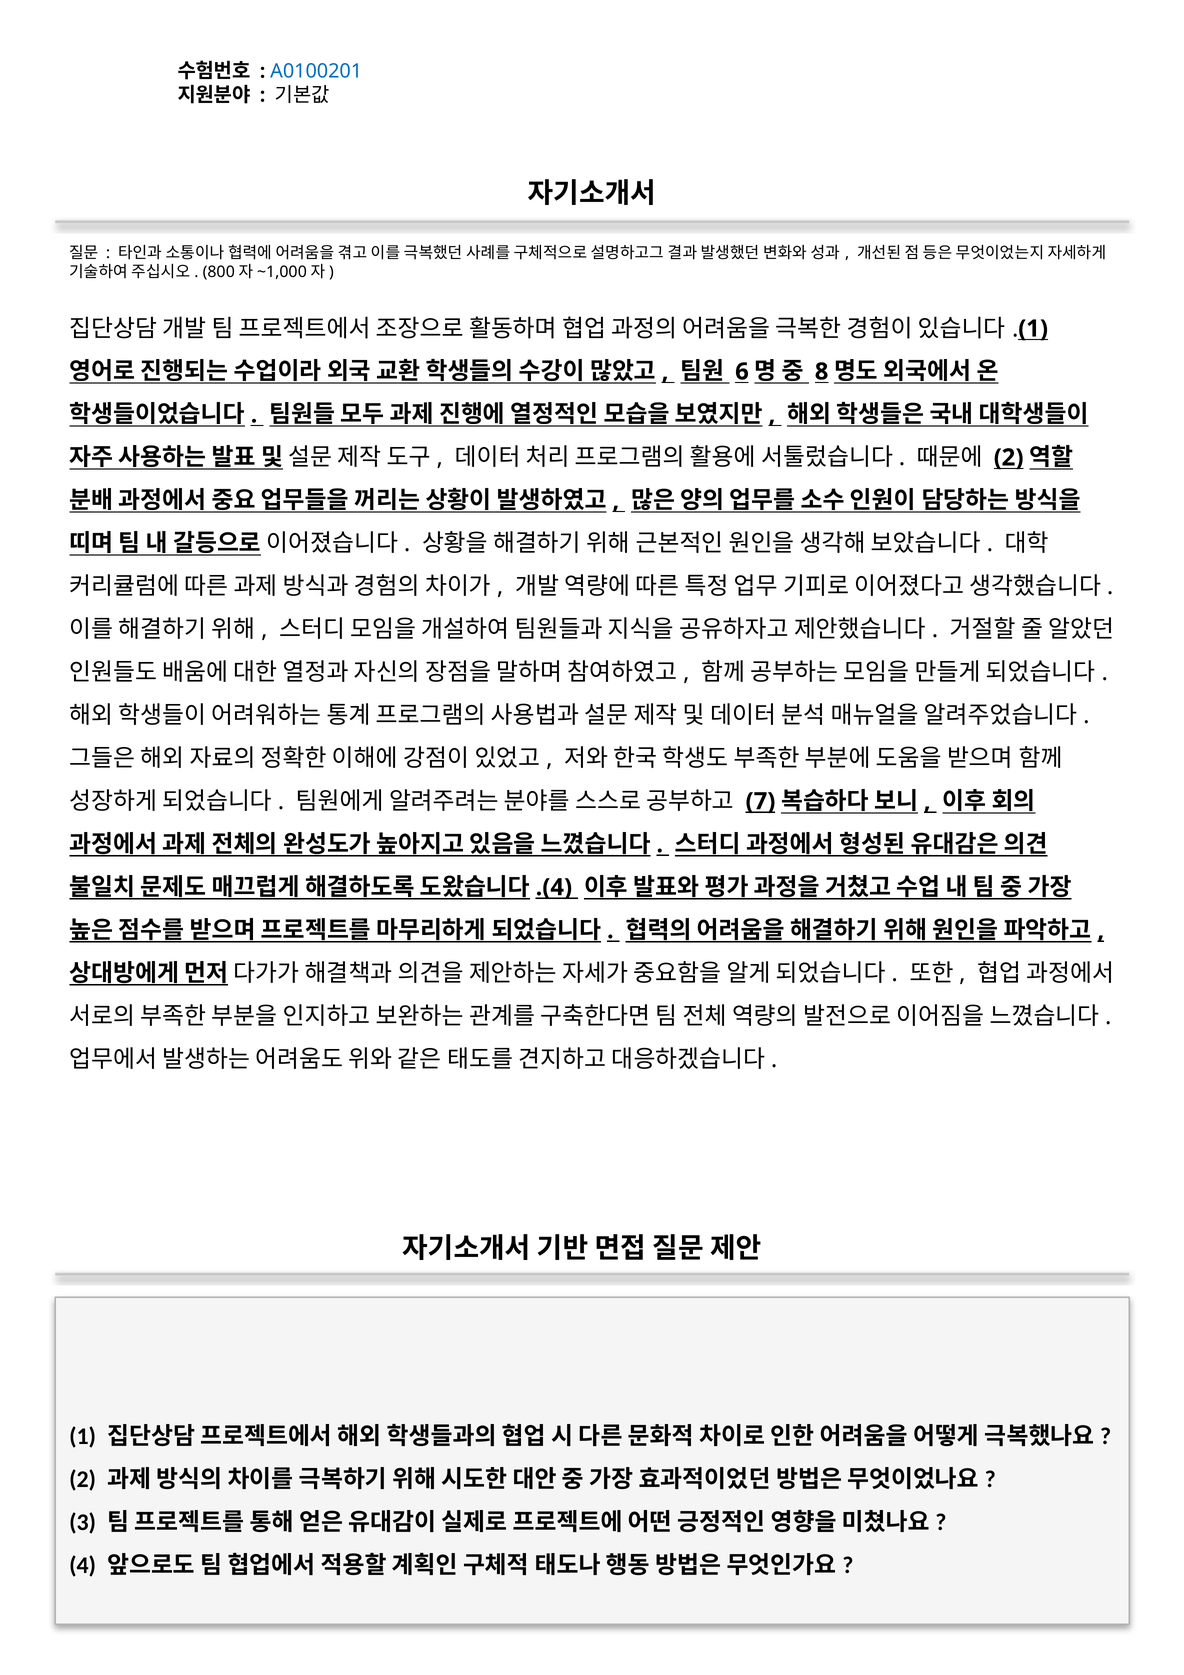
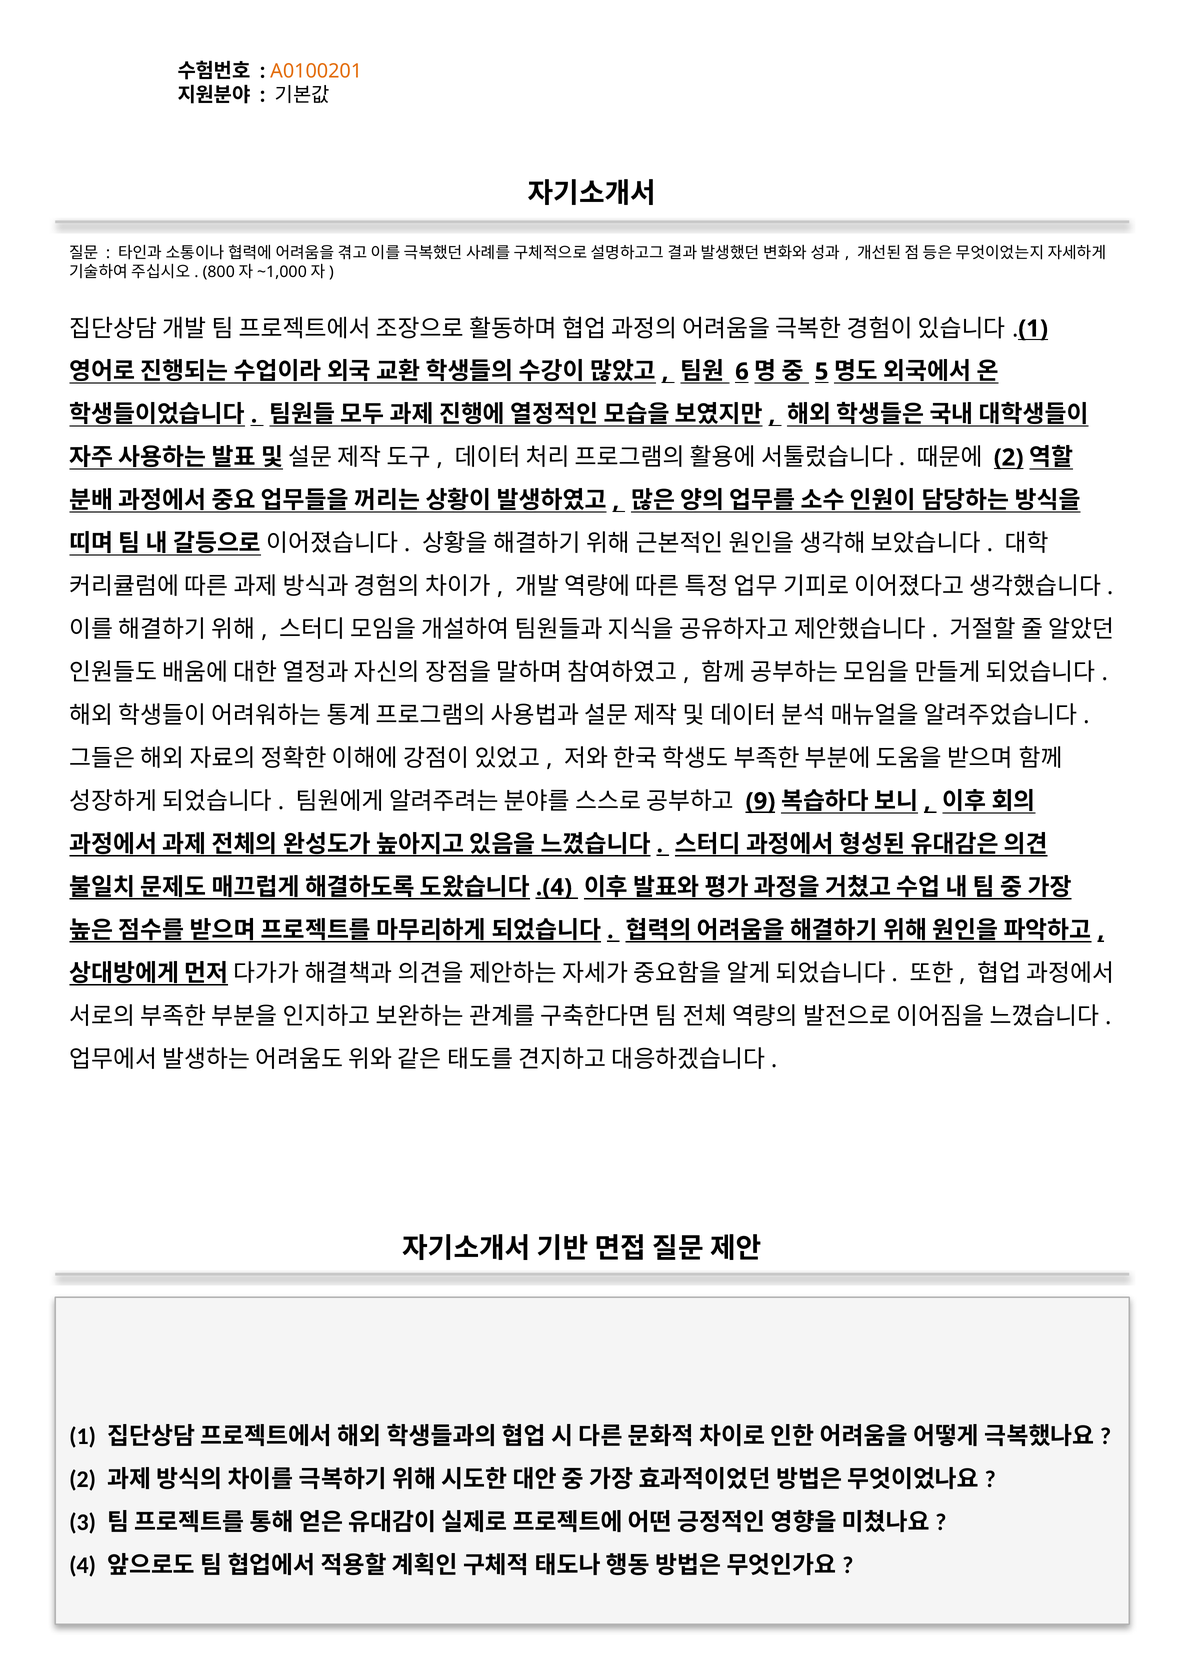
A0100201 colour: blue -> orange
8: 8 -> 5
7: 7 -> 9
